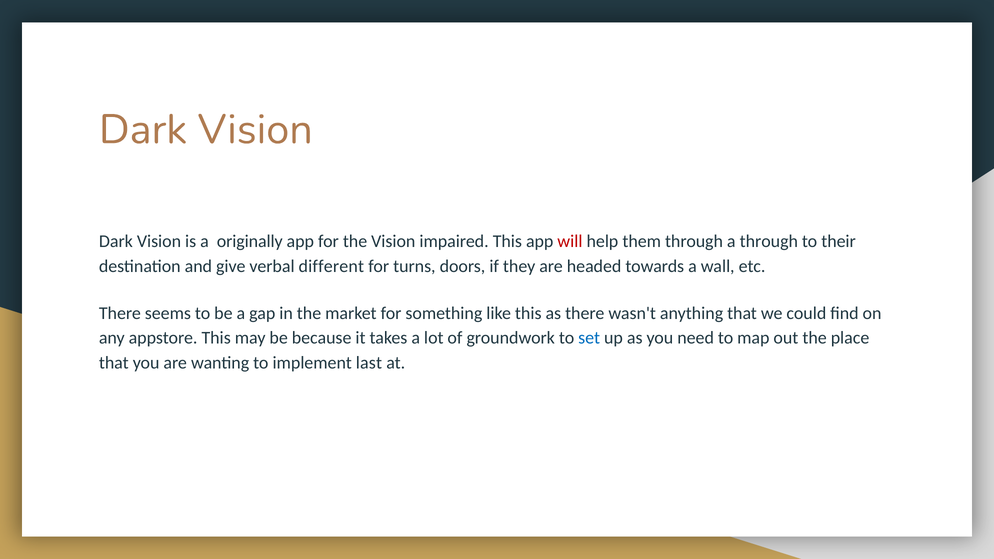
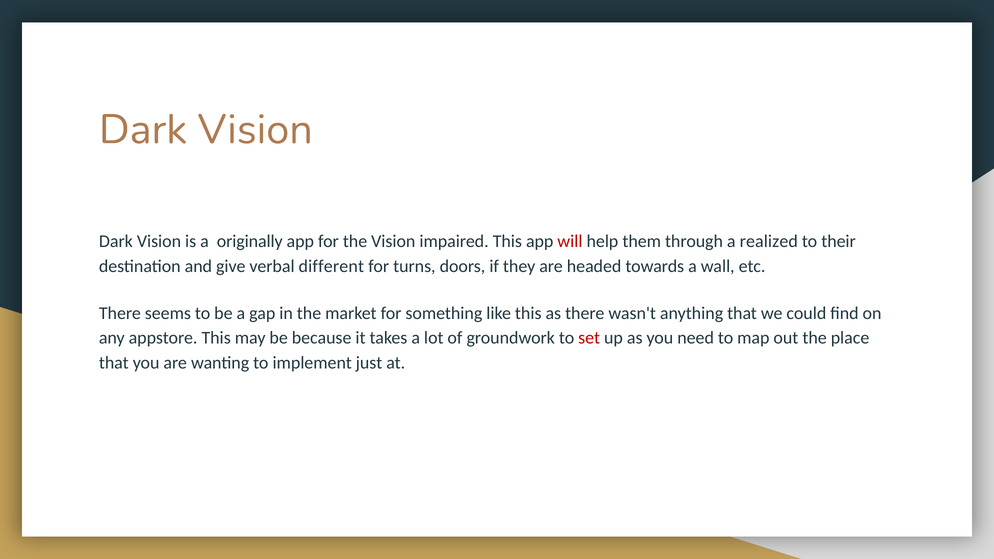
a through: through -> realized
set colour: blue -> red
last: last -> just
